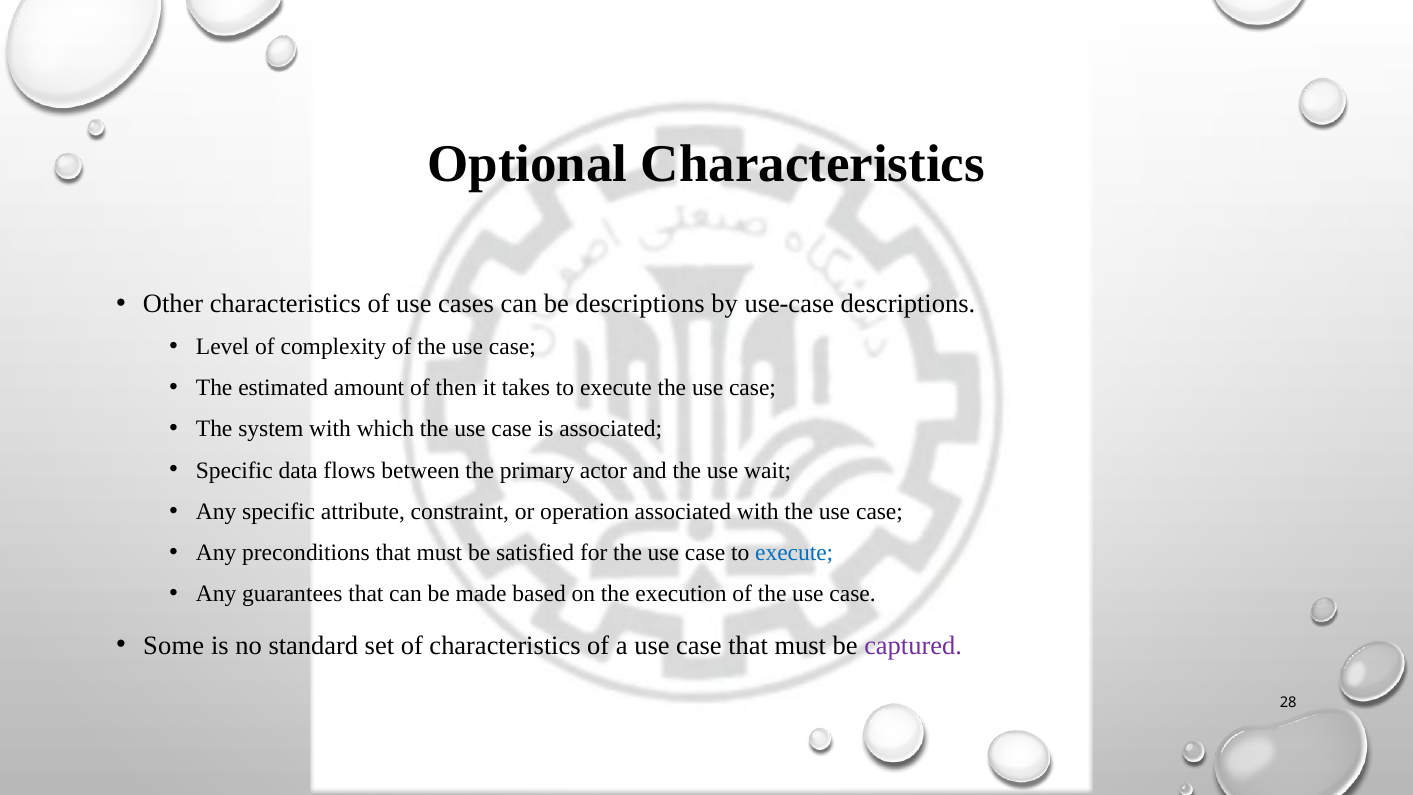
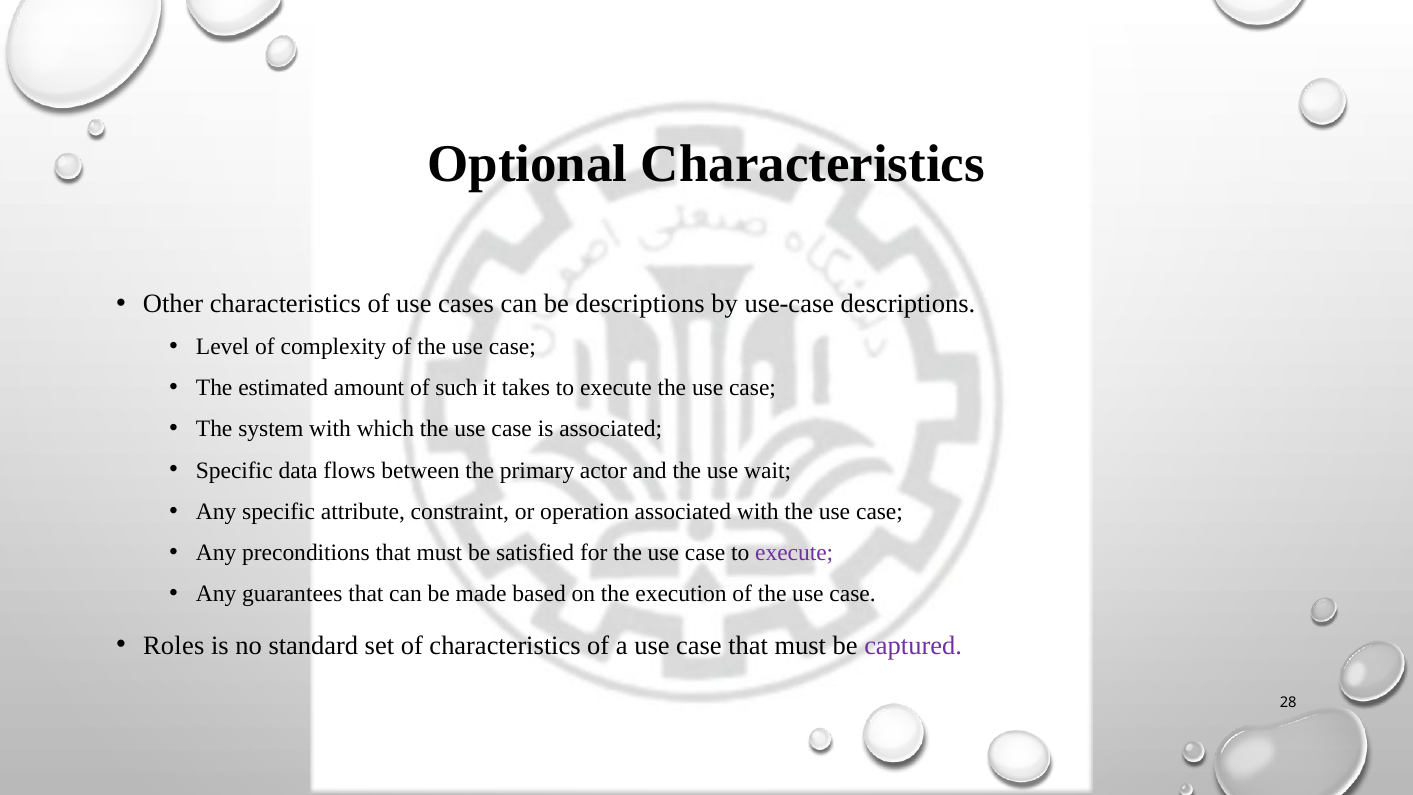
then: then -> such
execute at (794, 553) colour: blue -> purple
Some: Some -> Roles
